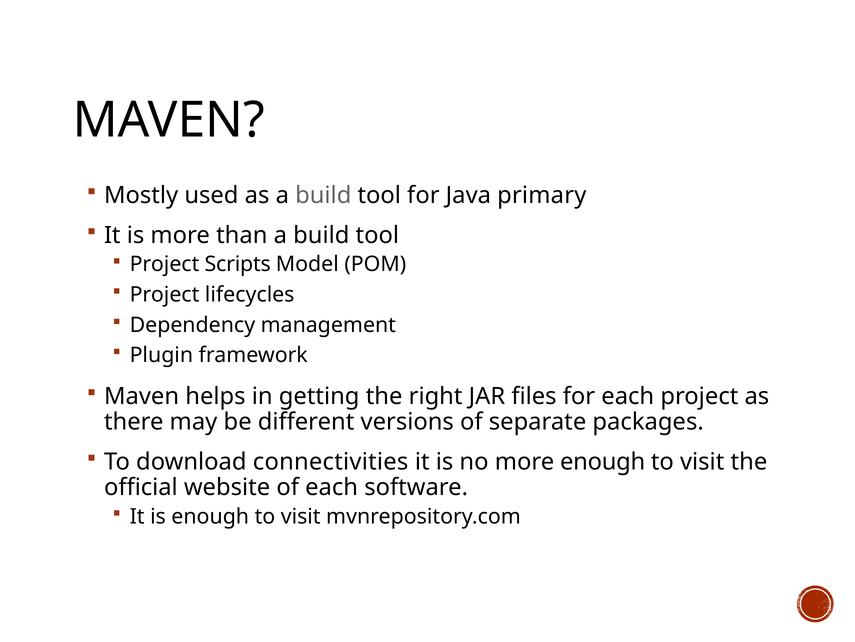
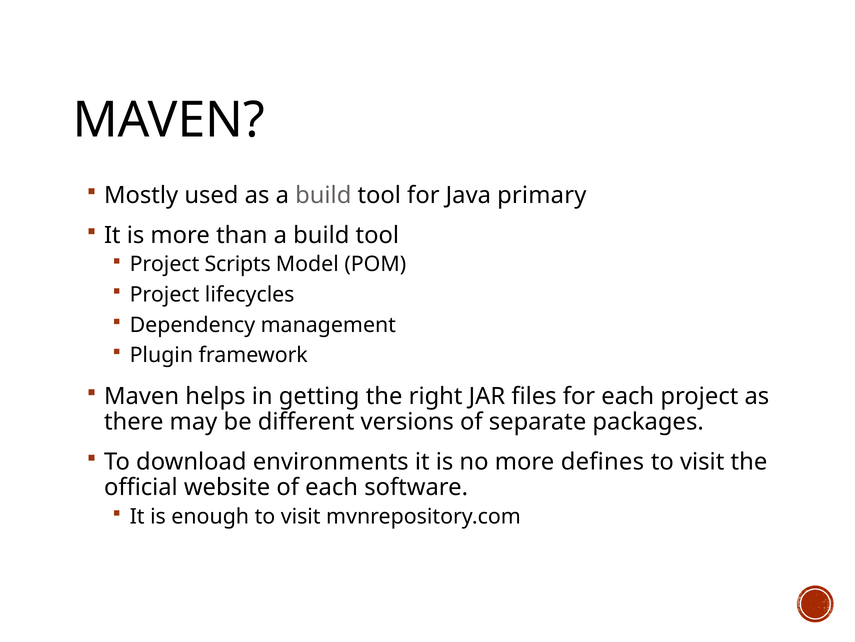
connectivities: connectivities -> environments
more enough: enough -> defines
